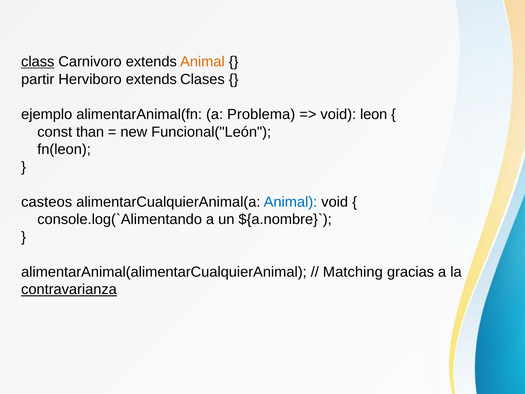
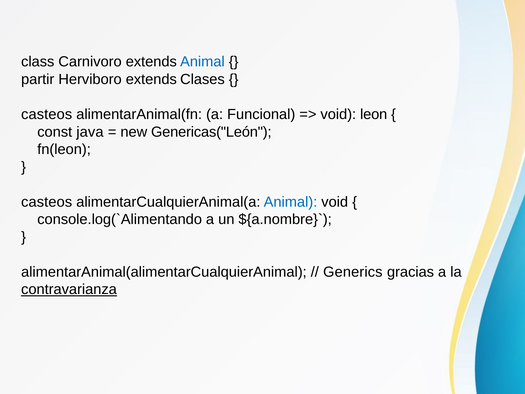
class underline: present -> none
Animal at (202, 62) colour: orange -> blue
ejemplo at (47, 114): ejemplo -> casteos
Problema: Problema -> Funcional
than: than -> java
Funcional("León: Funcional("León -> Genericas("León
Matching: Matching -> Generics
